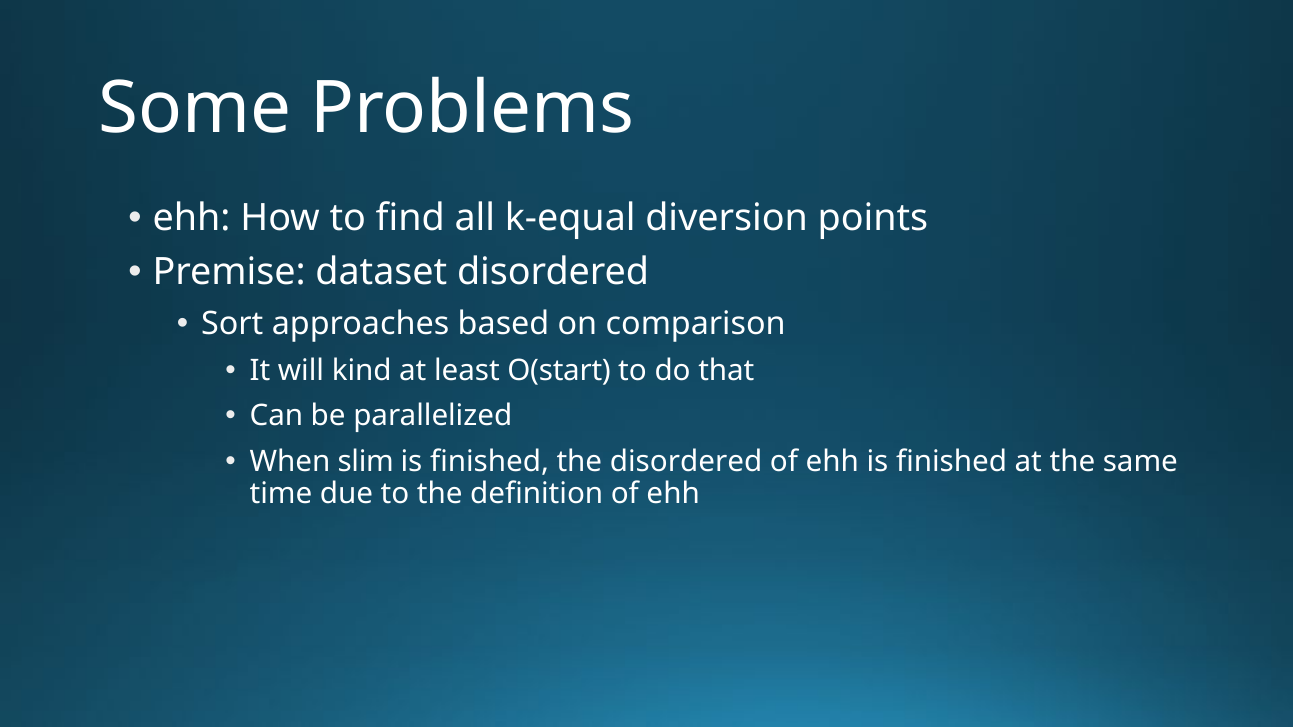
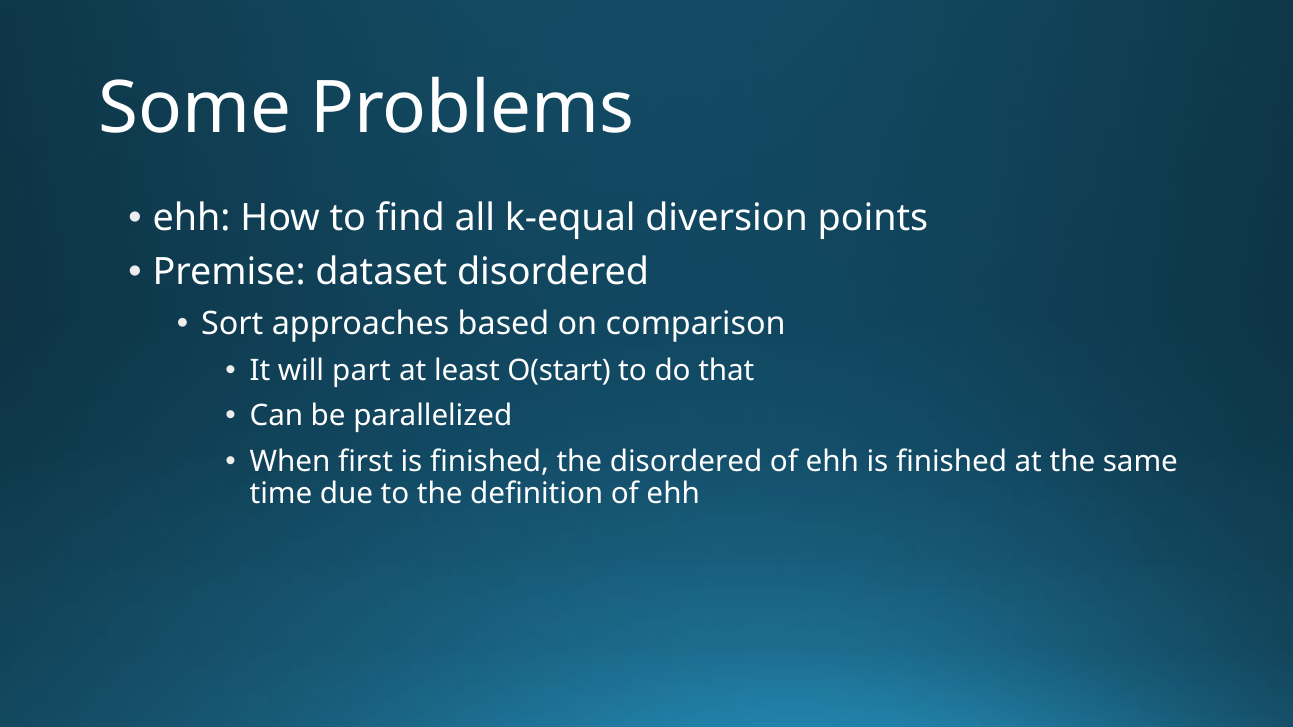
kind: kind -> part
slim: slim -> first
